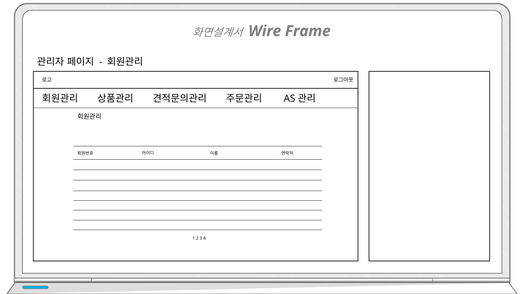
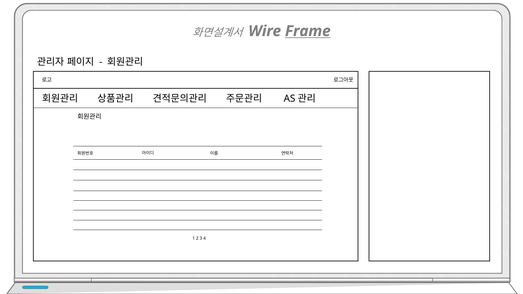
Frame underline: none -> present
